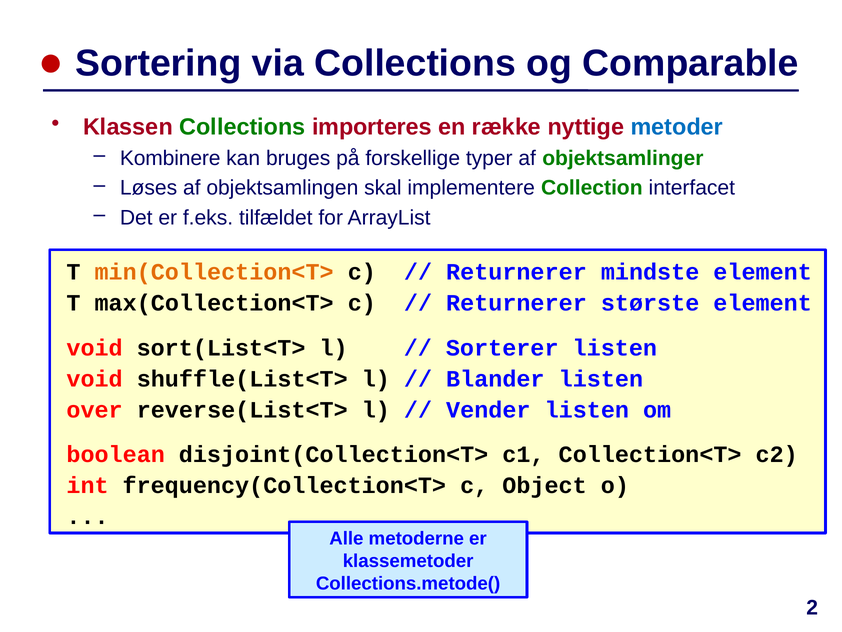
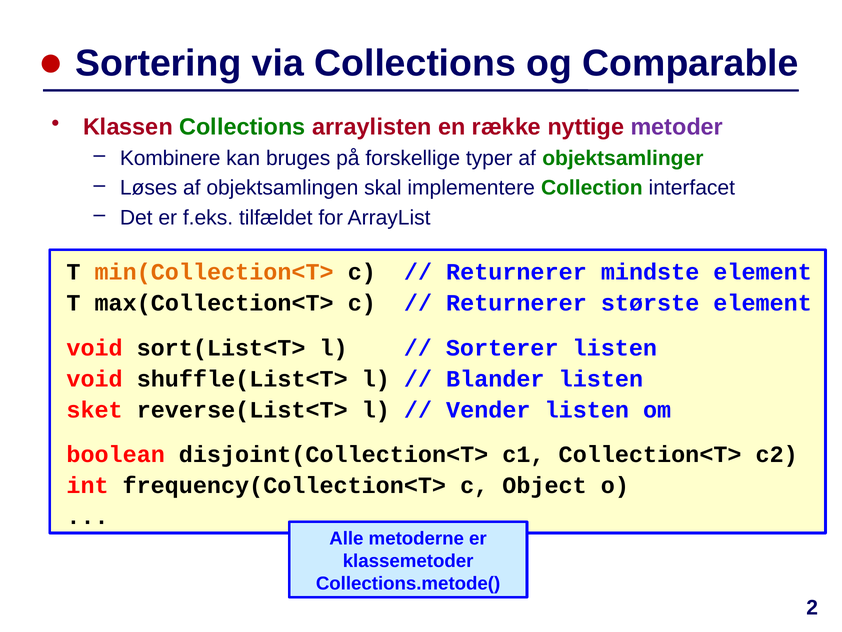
importeres: importeres -> arraylisten
metoder colour: blue -> purple
over: over -> sket
